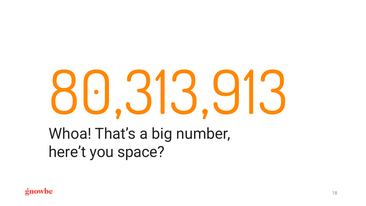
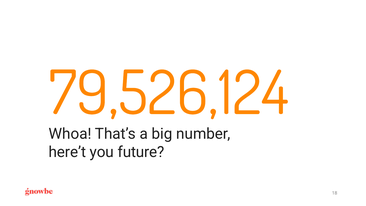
80,313,913: 80,313,913 -> 79,526,124
space: space -> future
